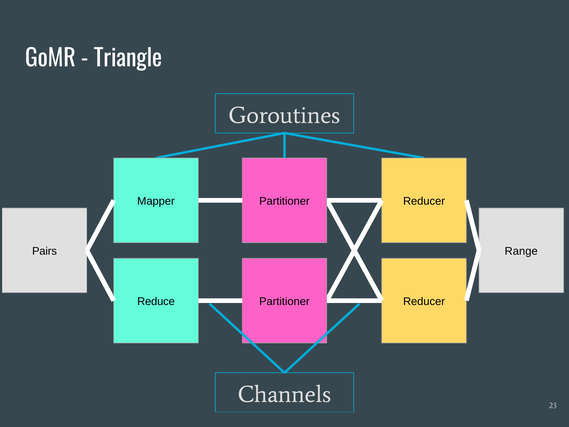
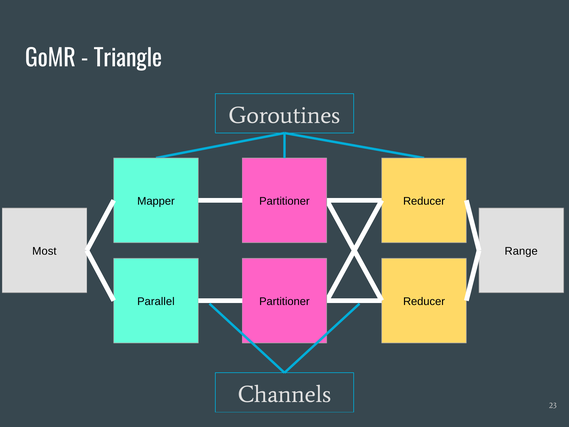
Pairs: Pairs -> Most
Reduce: Reduce -> Parallel
